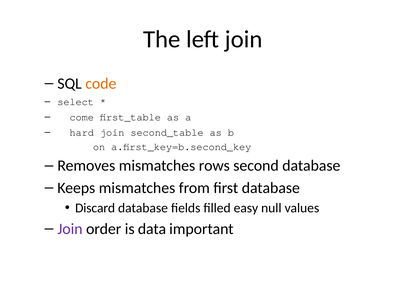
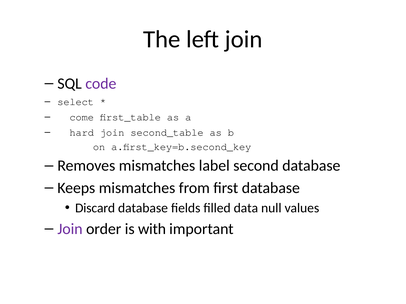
code colour: orange -> purple
rows: rows -> label
easy: easy -> data
data: data -> with
